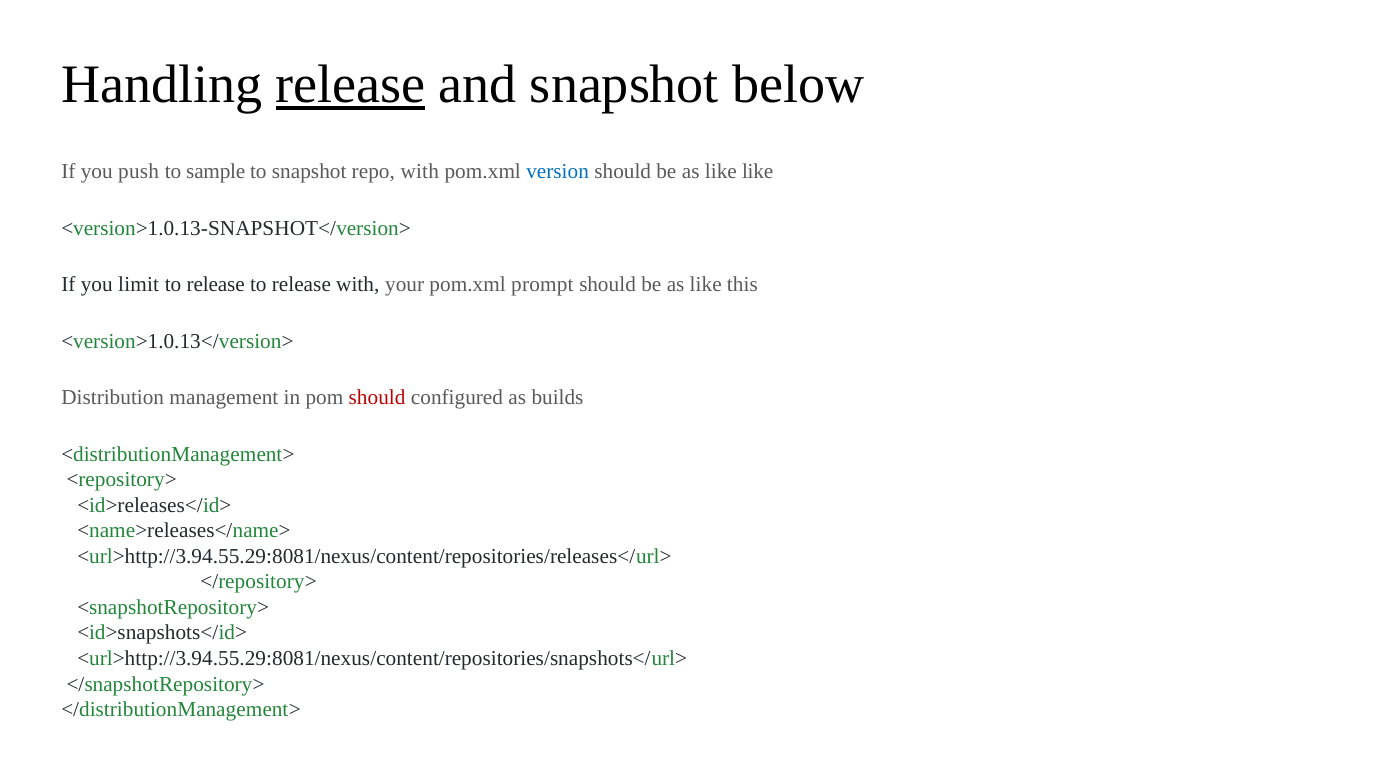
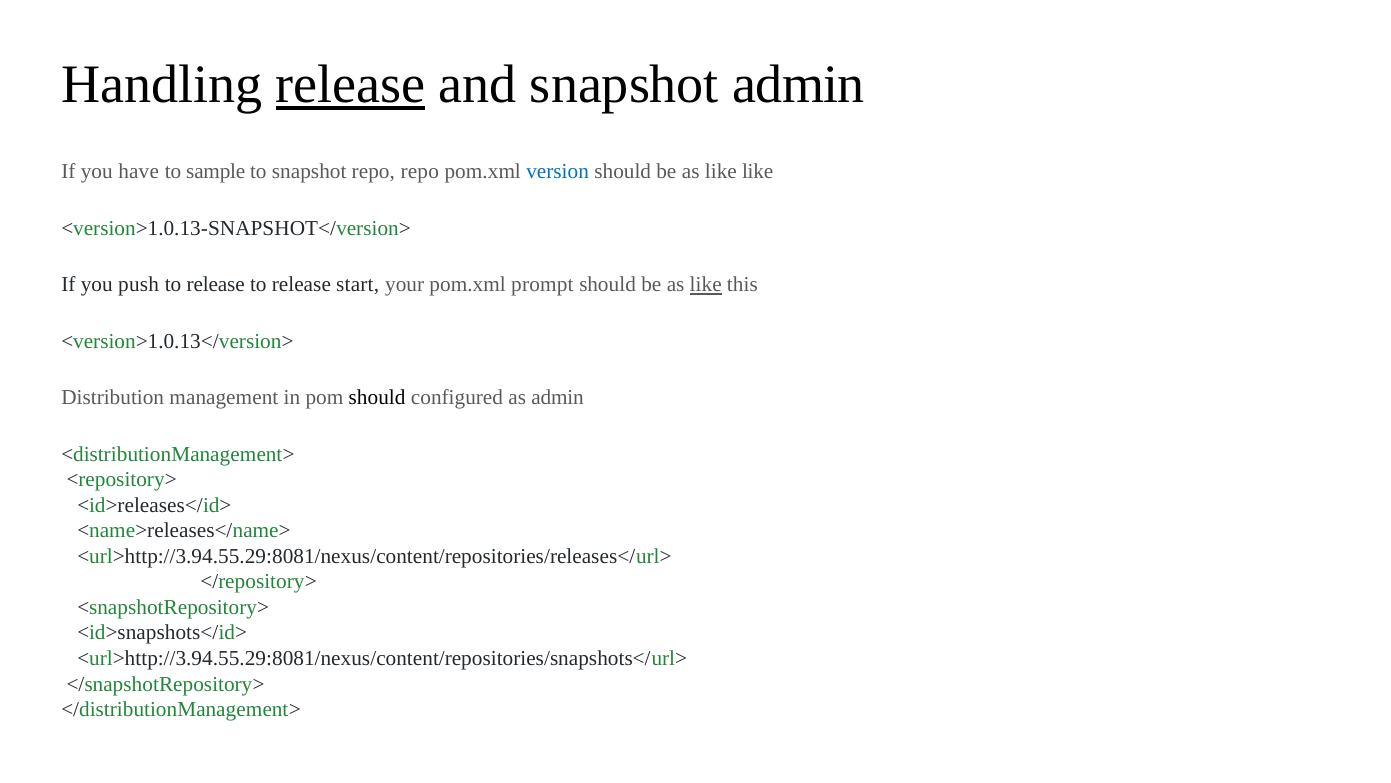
snapshot below: below -> admin
push: push -> have
repo with: with -> repo
limit: limit -> push
release with: with -> start
like at (706, 285) underline: none -> present
should at (377, 397) colour: red -> black
as builds: builds -> admin
